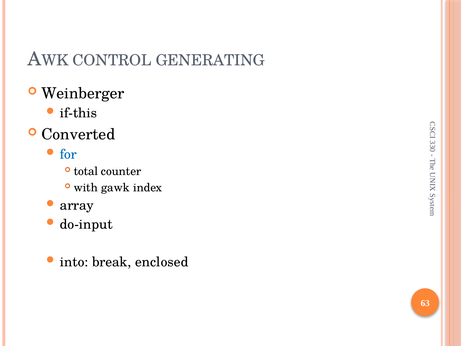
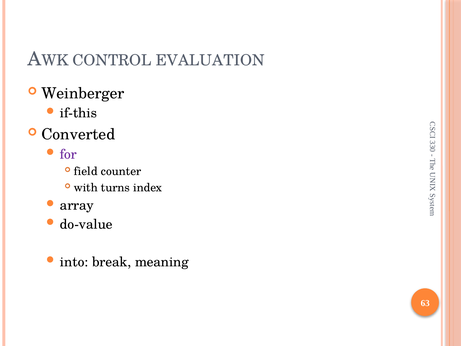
GENERATING: GENERATING -> EVALUATION
for colour: blue -> purple
total: total -> field
gawk: gawk -> turns
do-input: do-input -> do-value
enclosed: enclosed -> meaning
